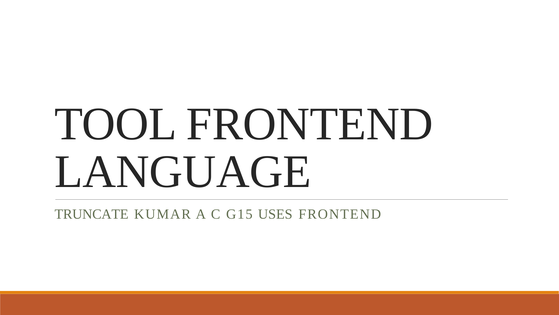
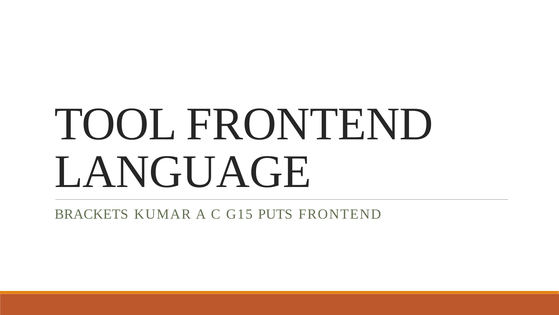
TRUNCATE: TRUNCATE -> BRACKETS
USES: USES -> PUTS
